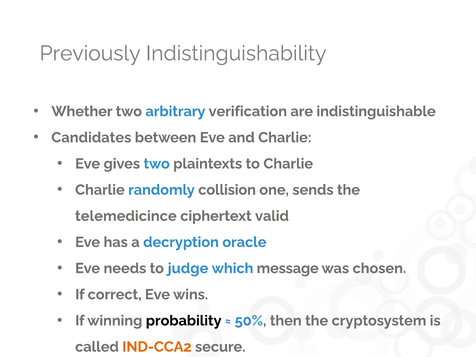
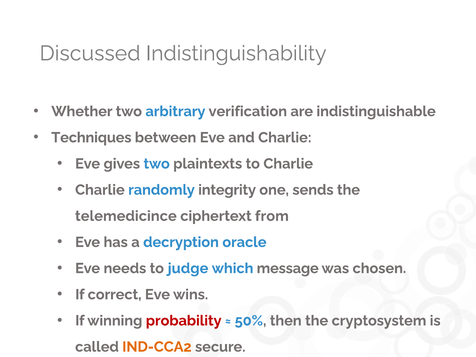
Previously: Previously -> Discussed
Candidates: Candidates -> Techniques
collision: collision -> integrity
valid: valid -> from
probability colour: black -> red
